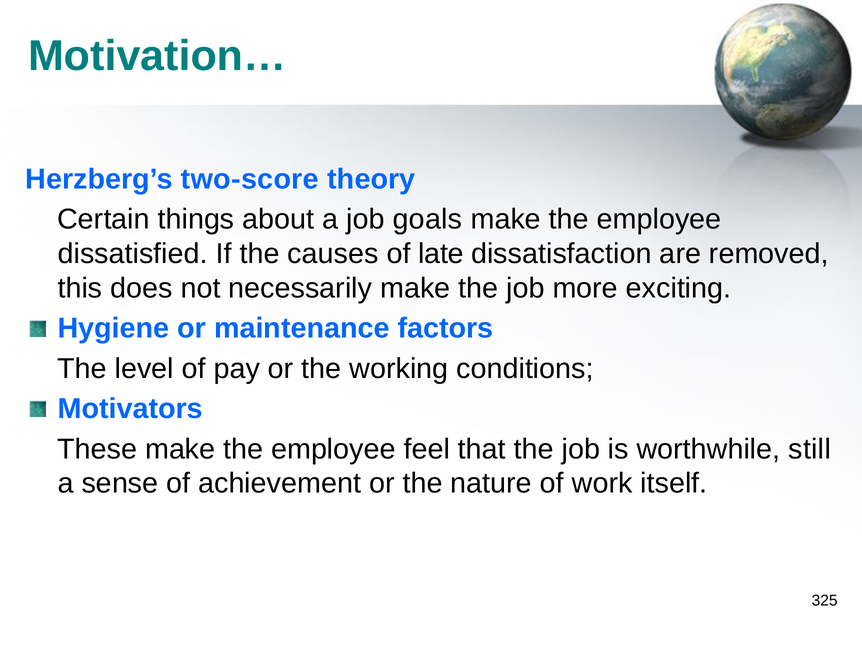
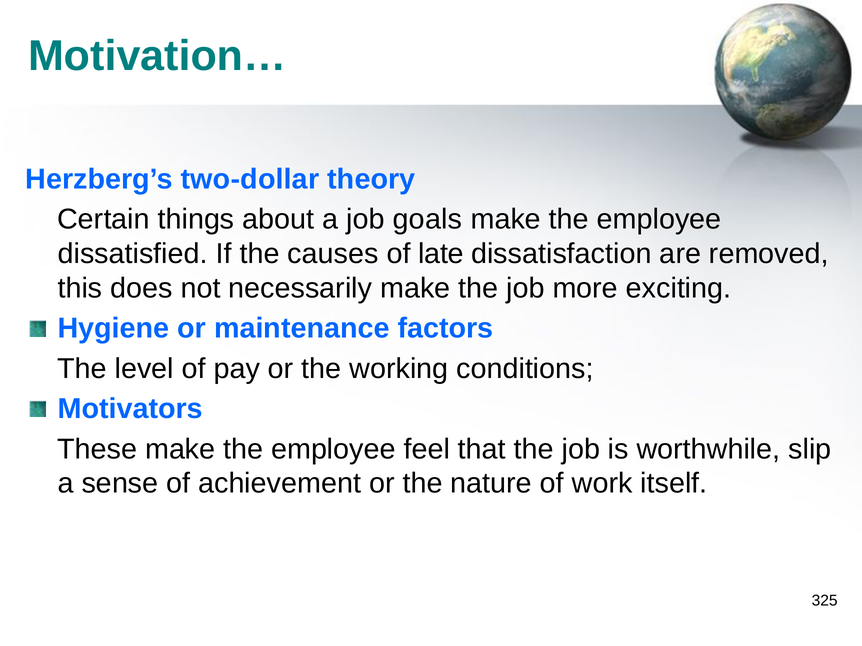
two-score: two-score -> two-dollar
still: still -> slip
